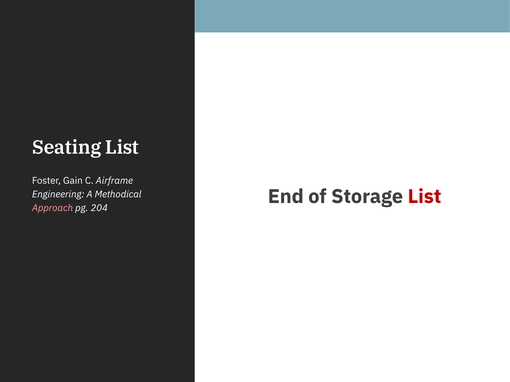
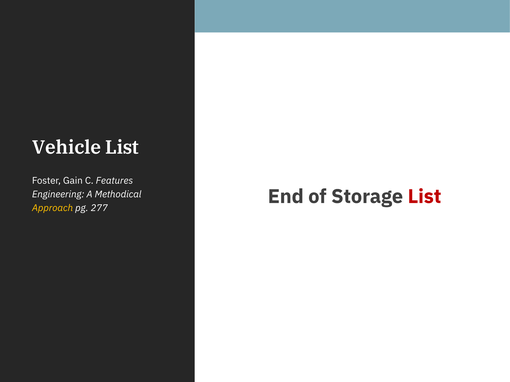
Seating: Seating -> Vehicle
Airframe: Airframe -> Features
Approach colour: pink -> yellow
204: 204 -> 277
